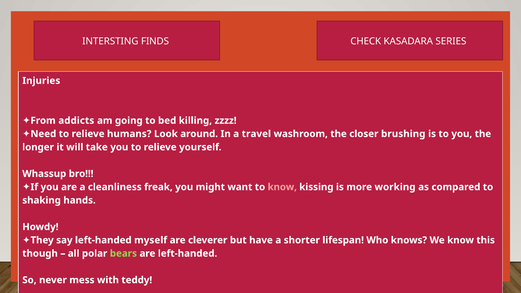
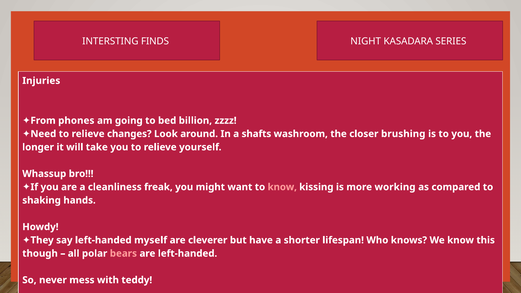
CHECK: CHECK -> NIGHT
addicts: addicts -> phones
killing: killing -> billion
humans: humans -> changes
travel: travel -> shafts
bears colour: light green -> pink
